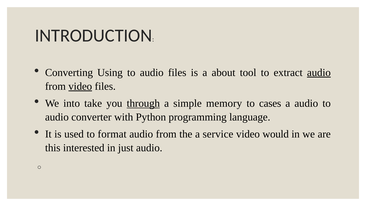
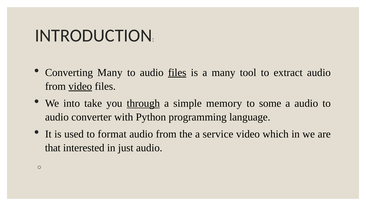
Converting Using: Using -> Many
files at (177, 73) underline: none -> present
a about: about -> many
audio at (319, 73) underline: present -> none
cases: cases -> some
would: would -> which
this: this -> that
